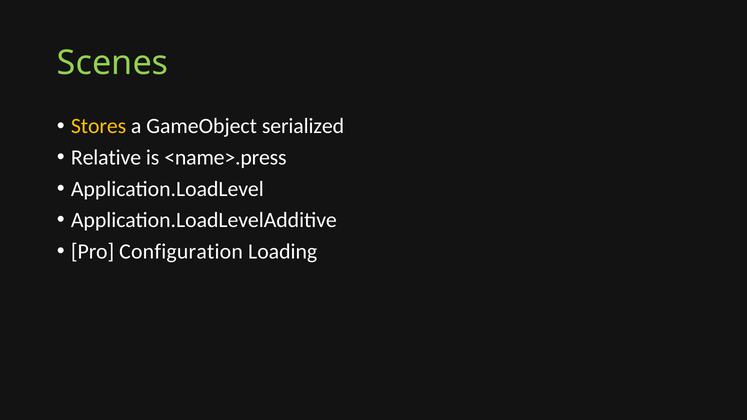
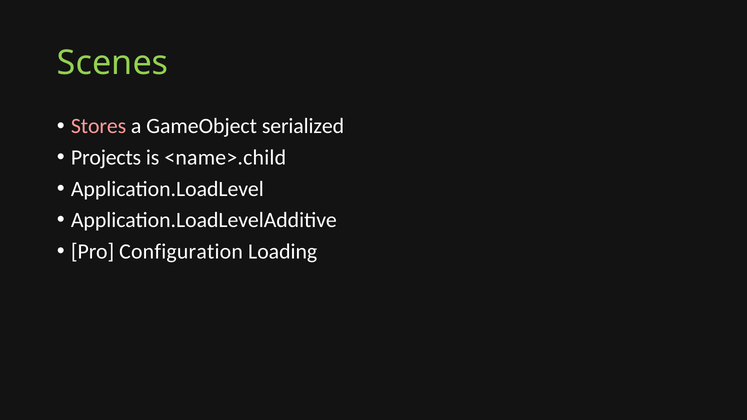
Stores colour: yellow -> pink
Relative: Relative -> Projects
<name>.press: <name>.press -> <name>.child
